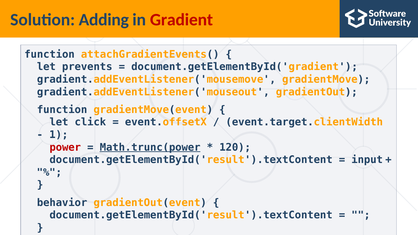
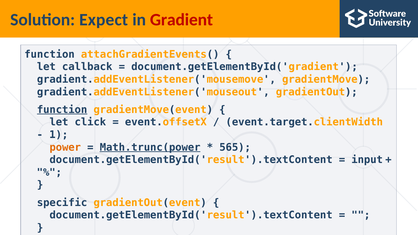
Adding: Adding -> Expect
prevents: prevents -> callback
function at (62, 110) underline: none -> present
power colour: red -> orange
120: 120 -> 565
behavior: behavior -> specific
